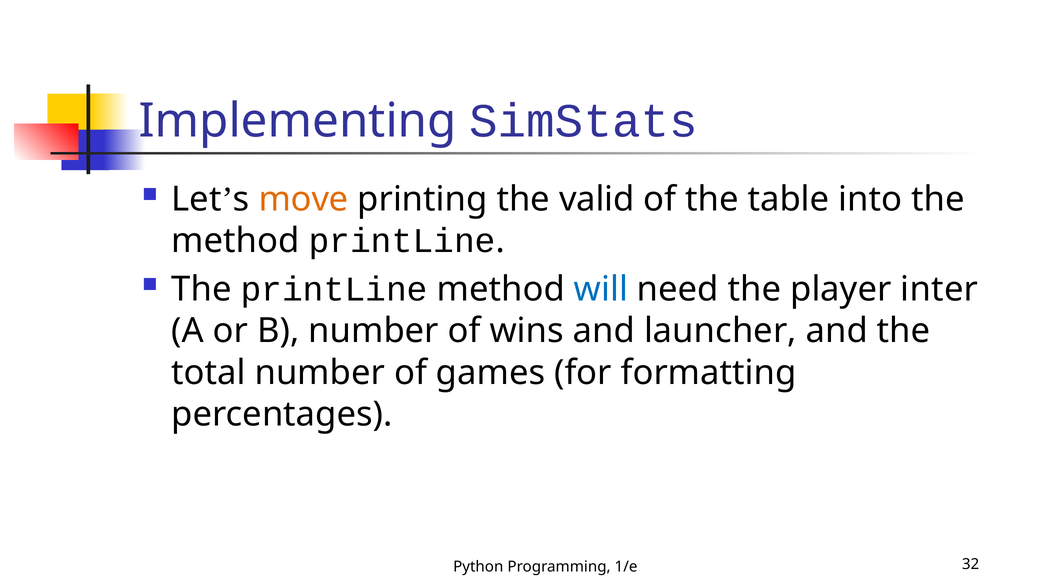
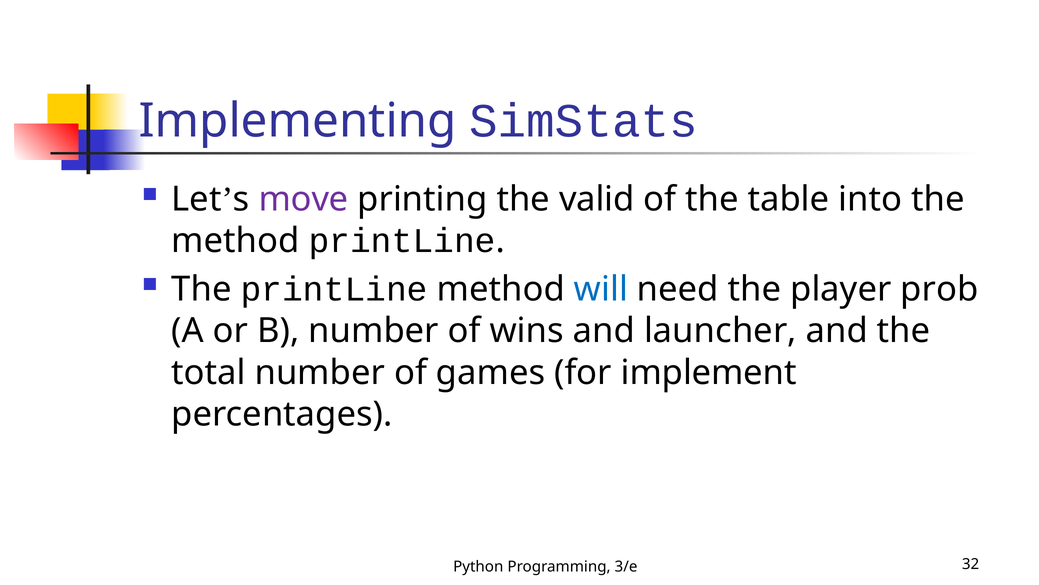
move colour: orange -> purple
inter: inter -> prob
formatting: formatting -> implement
1/e: 1/e -> 3/e
